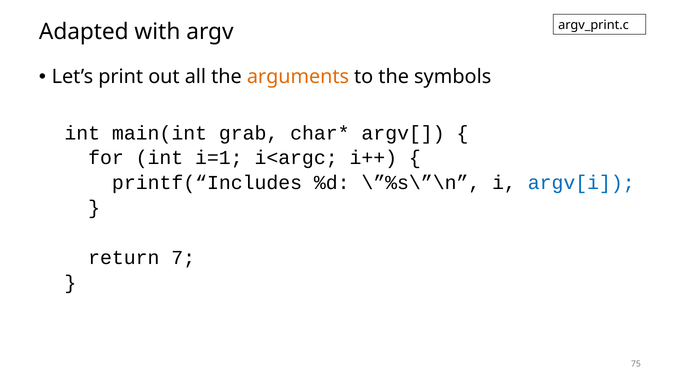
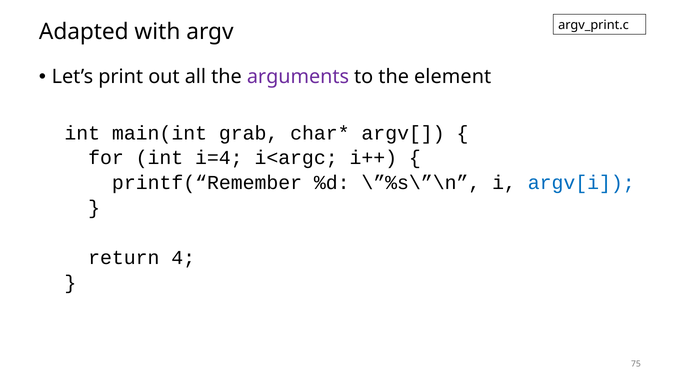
arguments colour: orange -> purple
symbols: symbols -> element
i=1: i=1 -> i=4
printf(“Includes: printf(“Includes -> printf(“Remember
7: 7 -> 4
